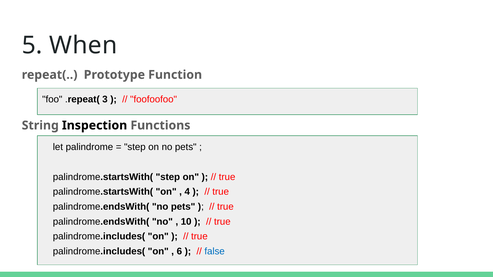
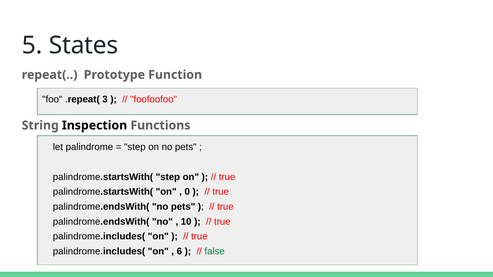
When: When -> States
4: 4 -> 0
false colour: blue -> green
